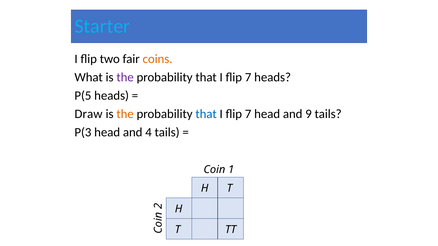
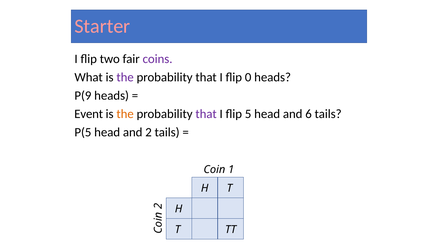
Starter colour: light blue -> pink
coins colour: orange -> purple
7 at (248, 78): 7 -> 0
P(5: P(5 -> P(9
Draw: Draw -> Event
that at (206, 114) colour: blue -> purple
7 at (248, 114): 7 -> 5
9: 9 -> 6
P(3: P(3 -> P(5
and 4: 4 -> 2
